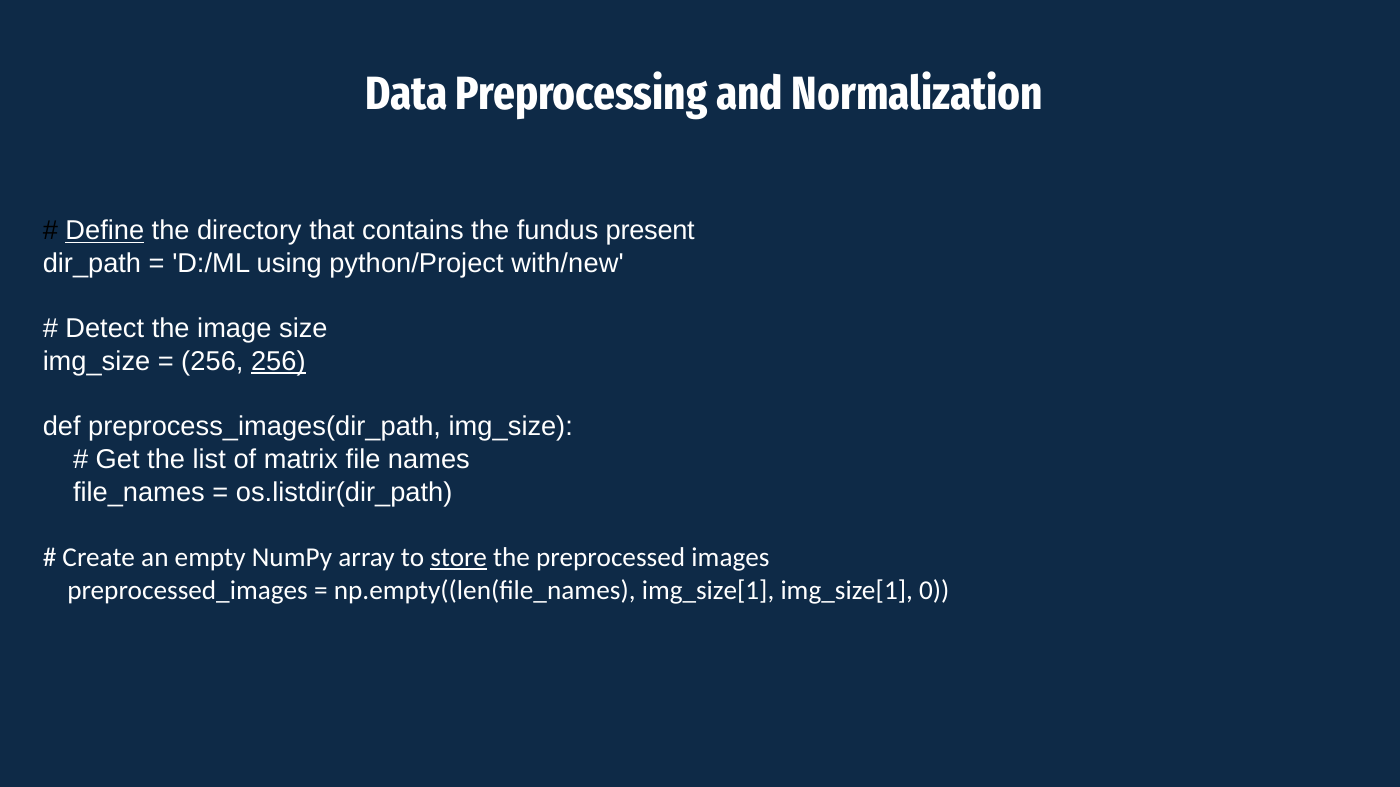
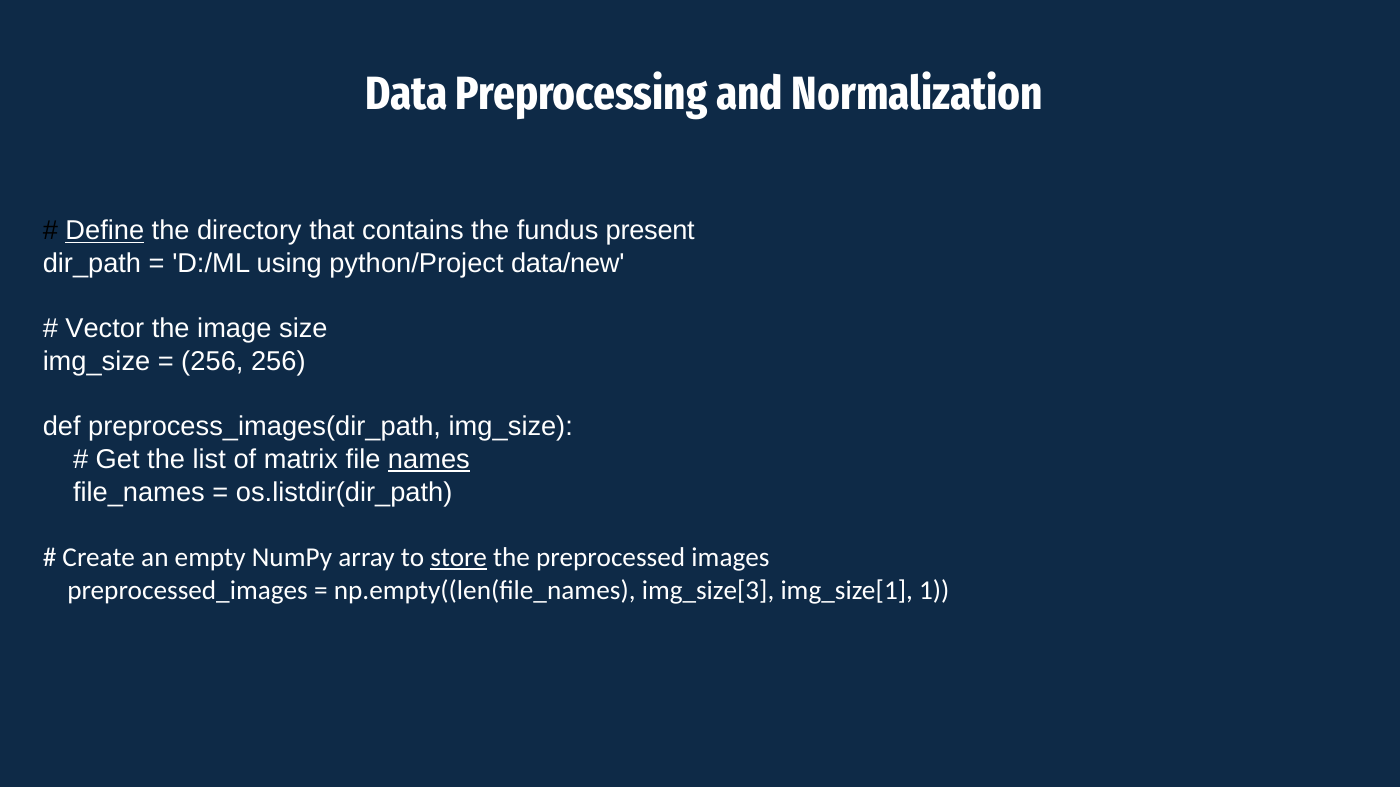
with/new: with/new -> data/new
Detect: Detect -> Vector
256 at (278, 362) underline: present -> none
names underline: none -> present
np.empty((len(file_names img_size[1: img_size[1 -> img_size[3
0: 0 -> 1
